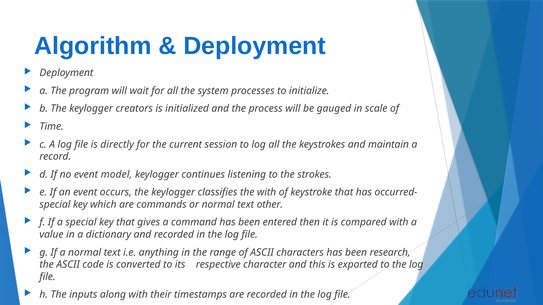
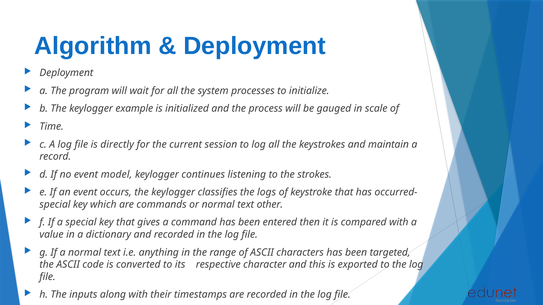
creators: creators -> example
the with: with -> logs
research: research -> targeted
